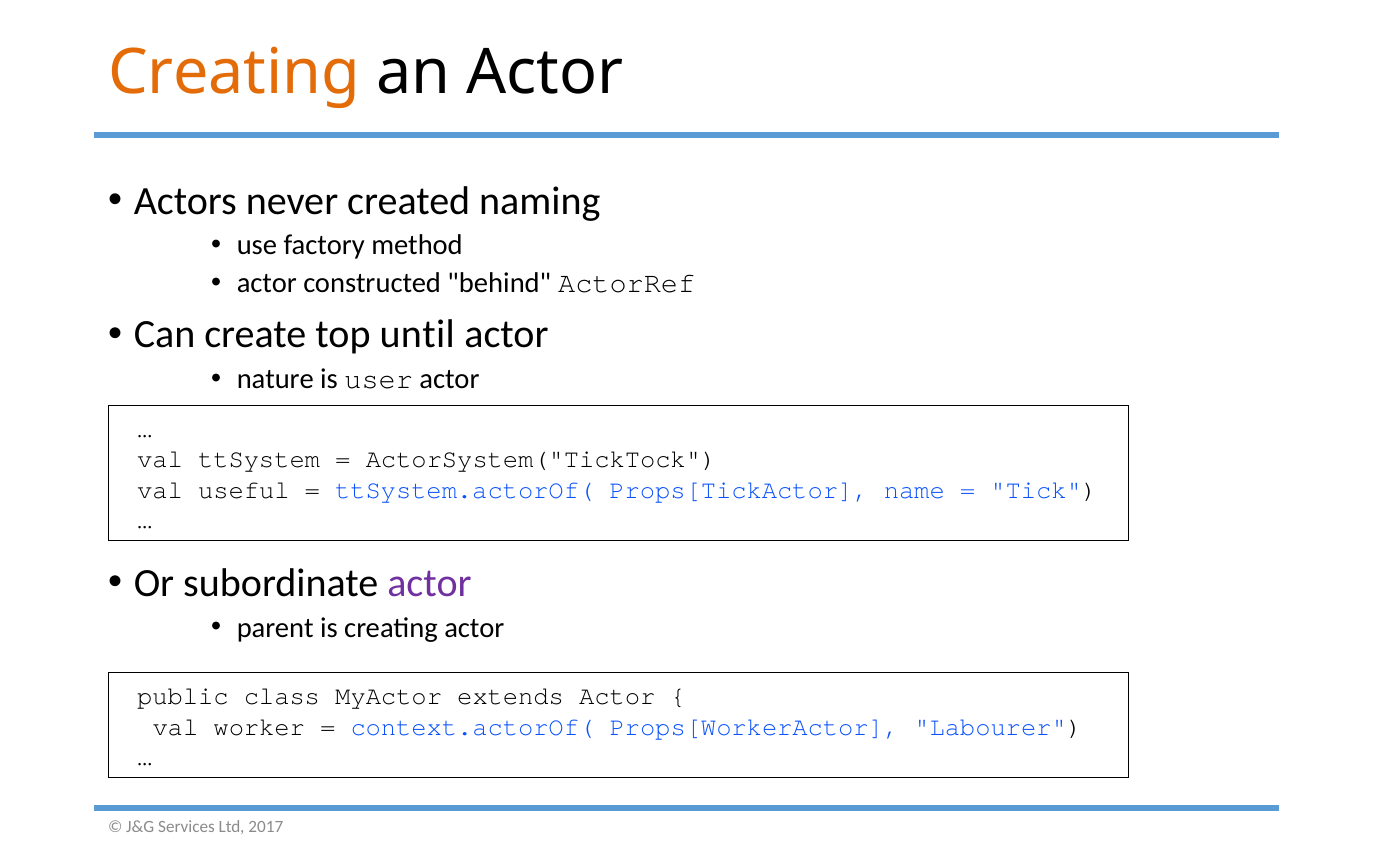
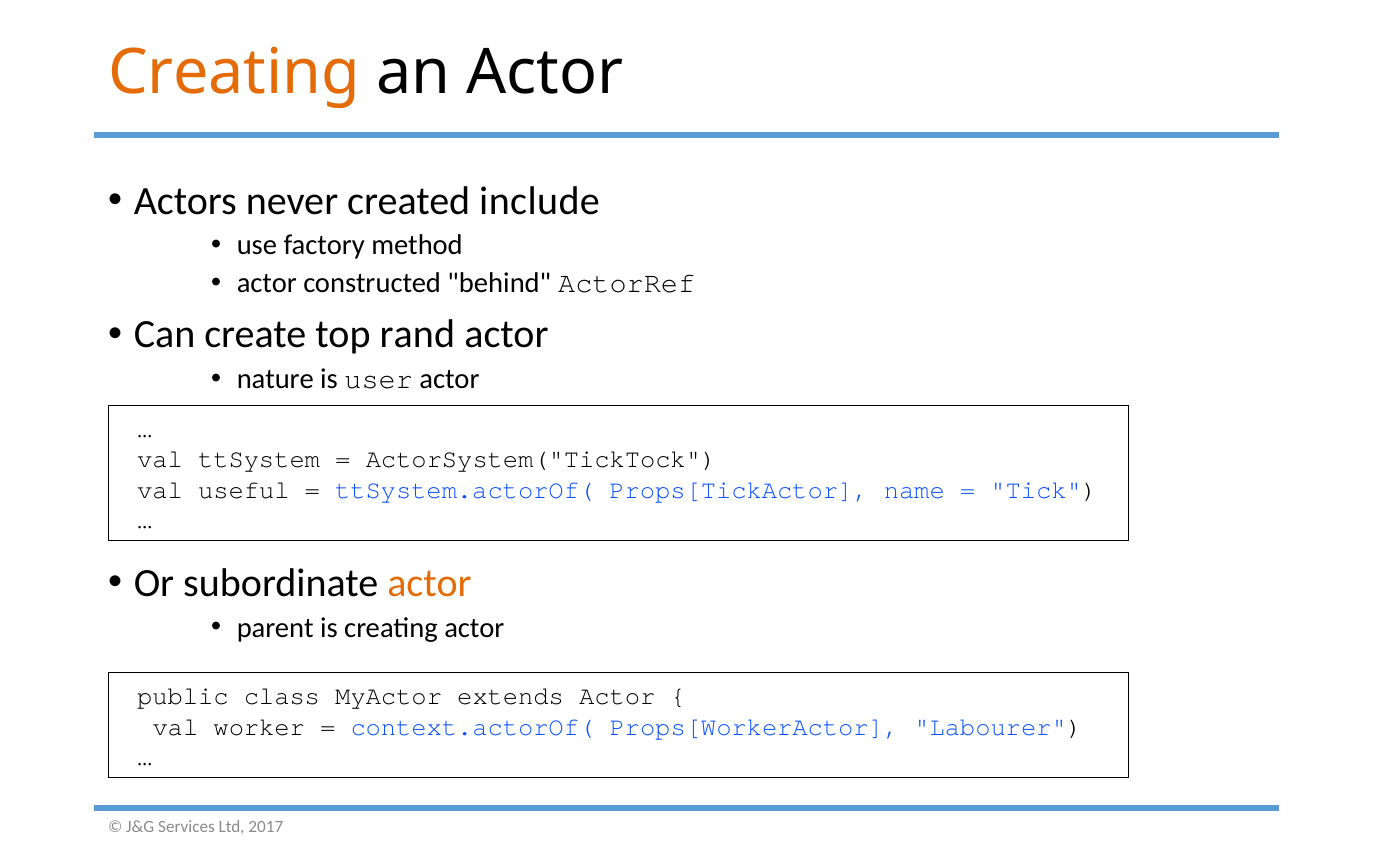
naming: naming -> include
until: until -> rand
actor at (429, 583) colour: purple -> orange
